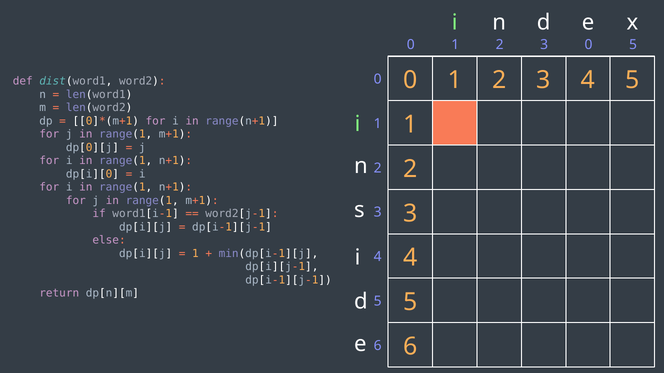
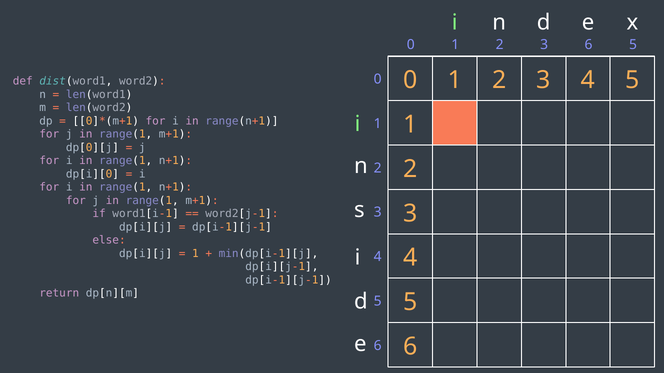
3 0: 0 -> 6
